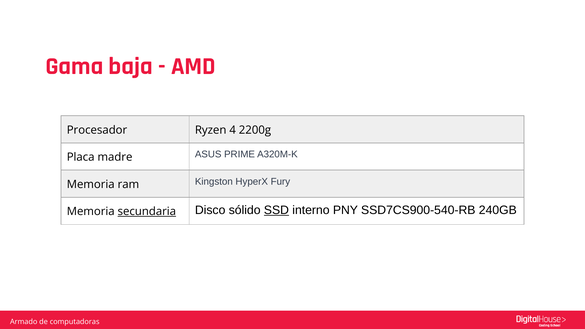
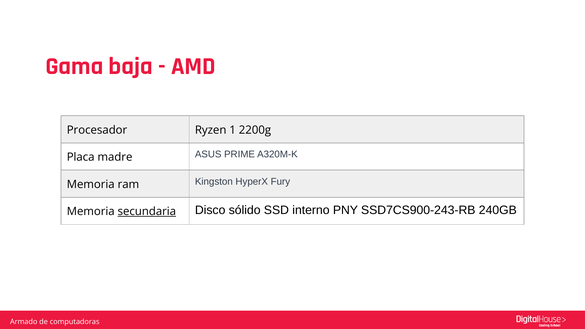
4: 4 -> 1
SSD underline: present -> none
SSD7CS900-540-RB: SSD7CS900-540-RB -> SSD7CS900-243-RB
